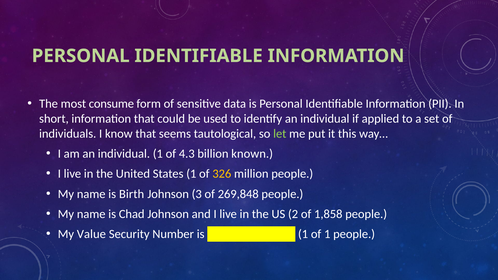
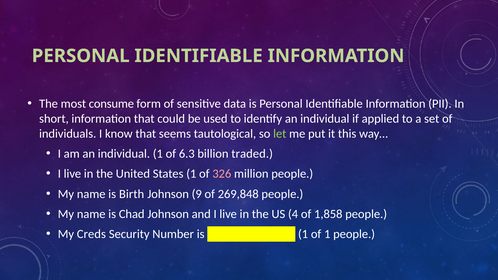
4.3: 4.3 -> 6.3
known: known -> traded
326 colour: yellow -> pink
3: 3 -> 9
2: 2 -> 4
Value: Value -> Creds
